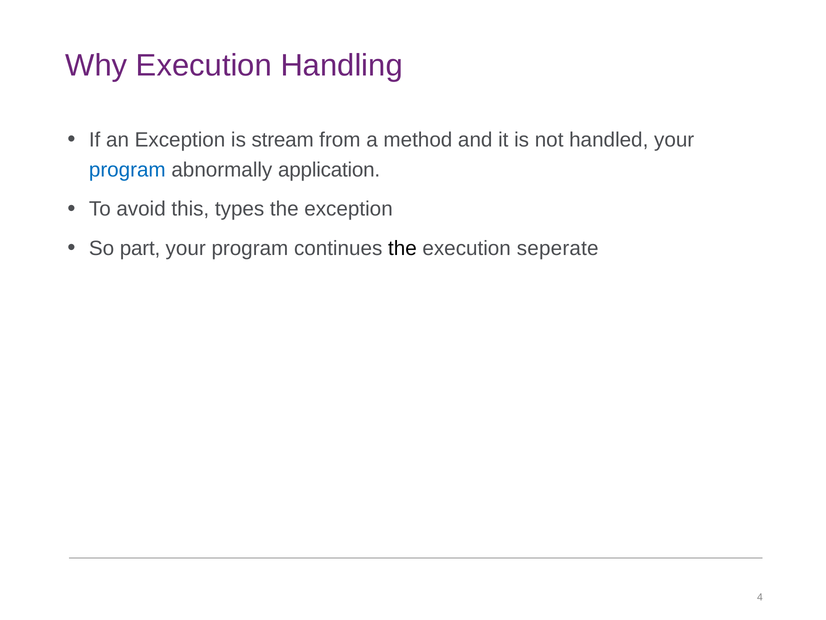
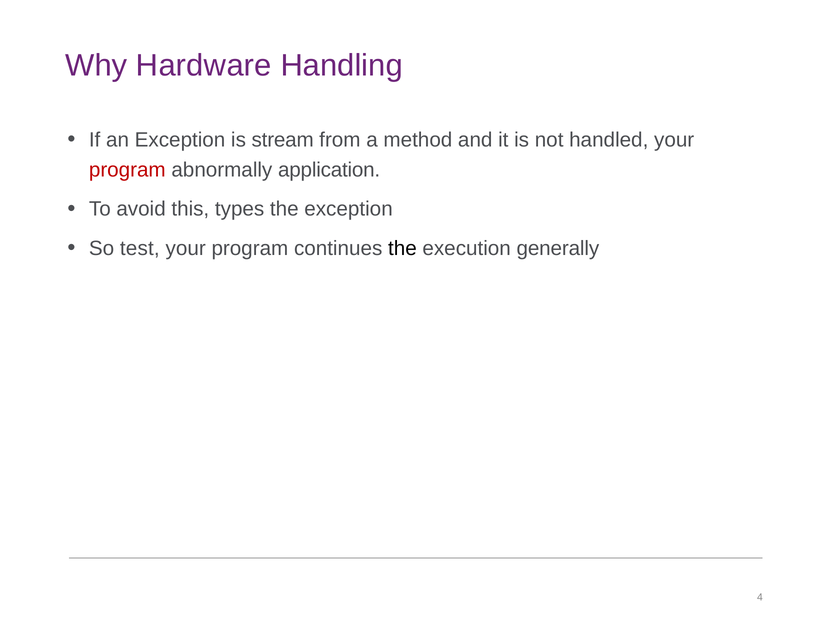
Why Execution: Execution -> Hardware
program at (127, 170) colour: blue -> red
part: part -> test
seperate: seperate -> generally
